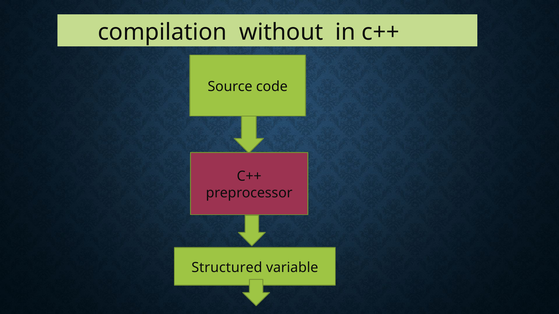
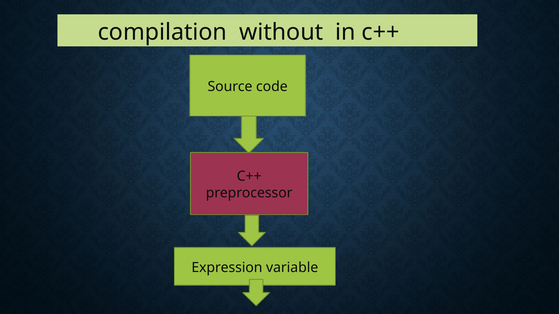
Structured: Structured -> Expression
